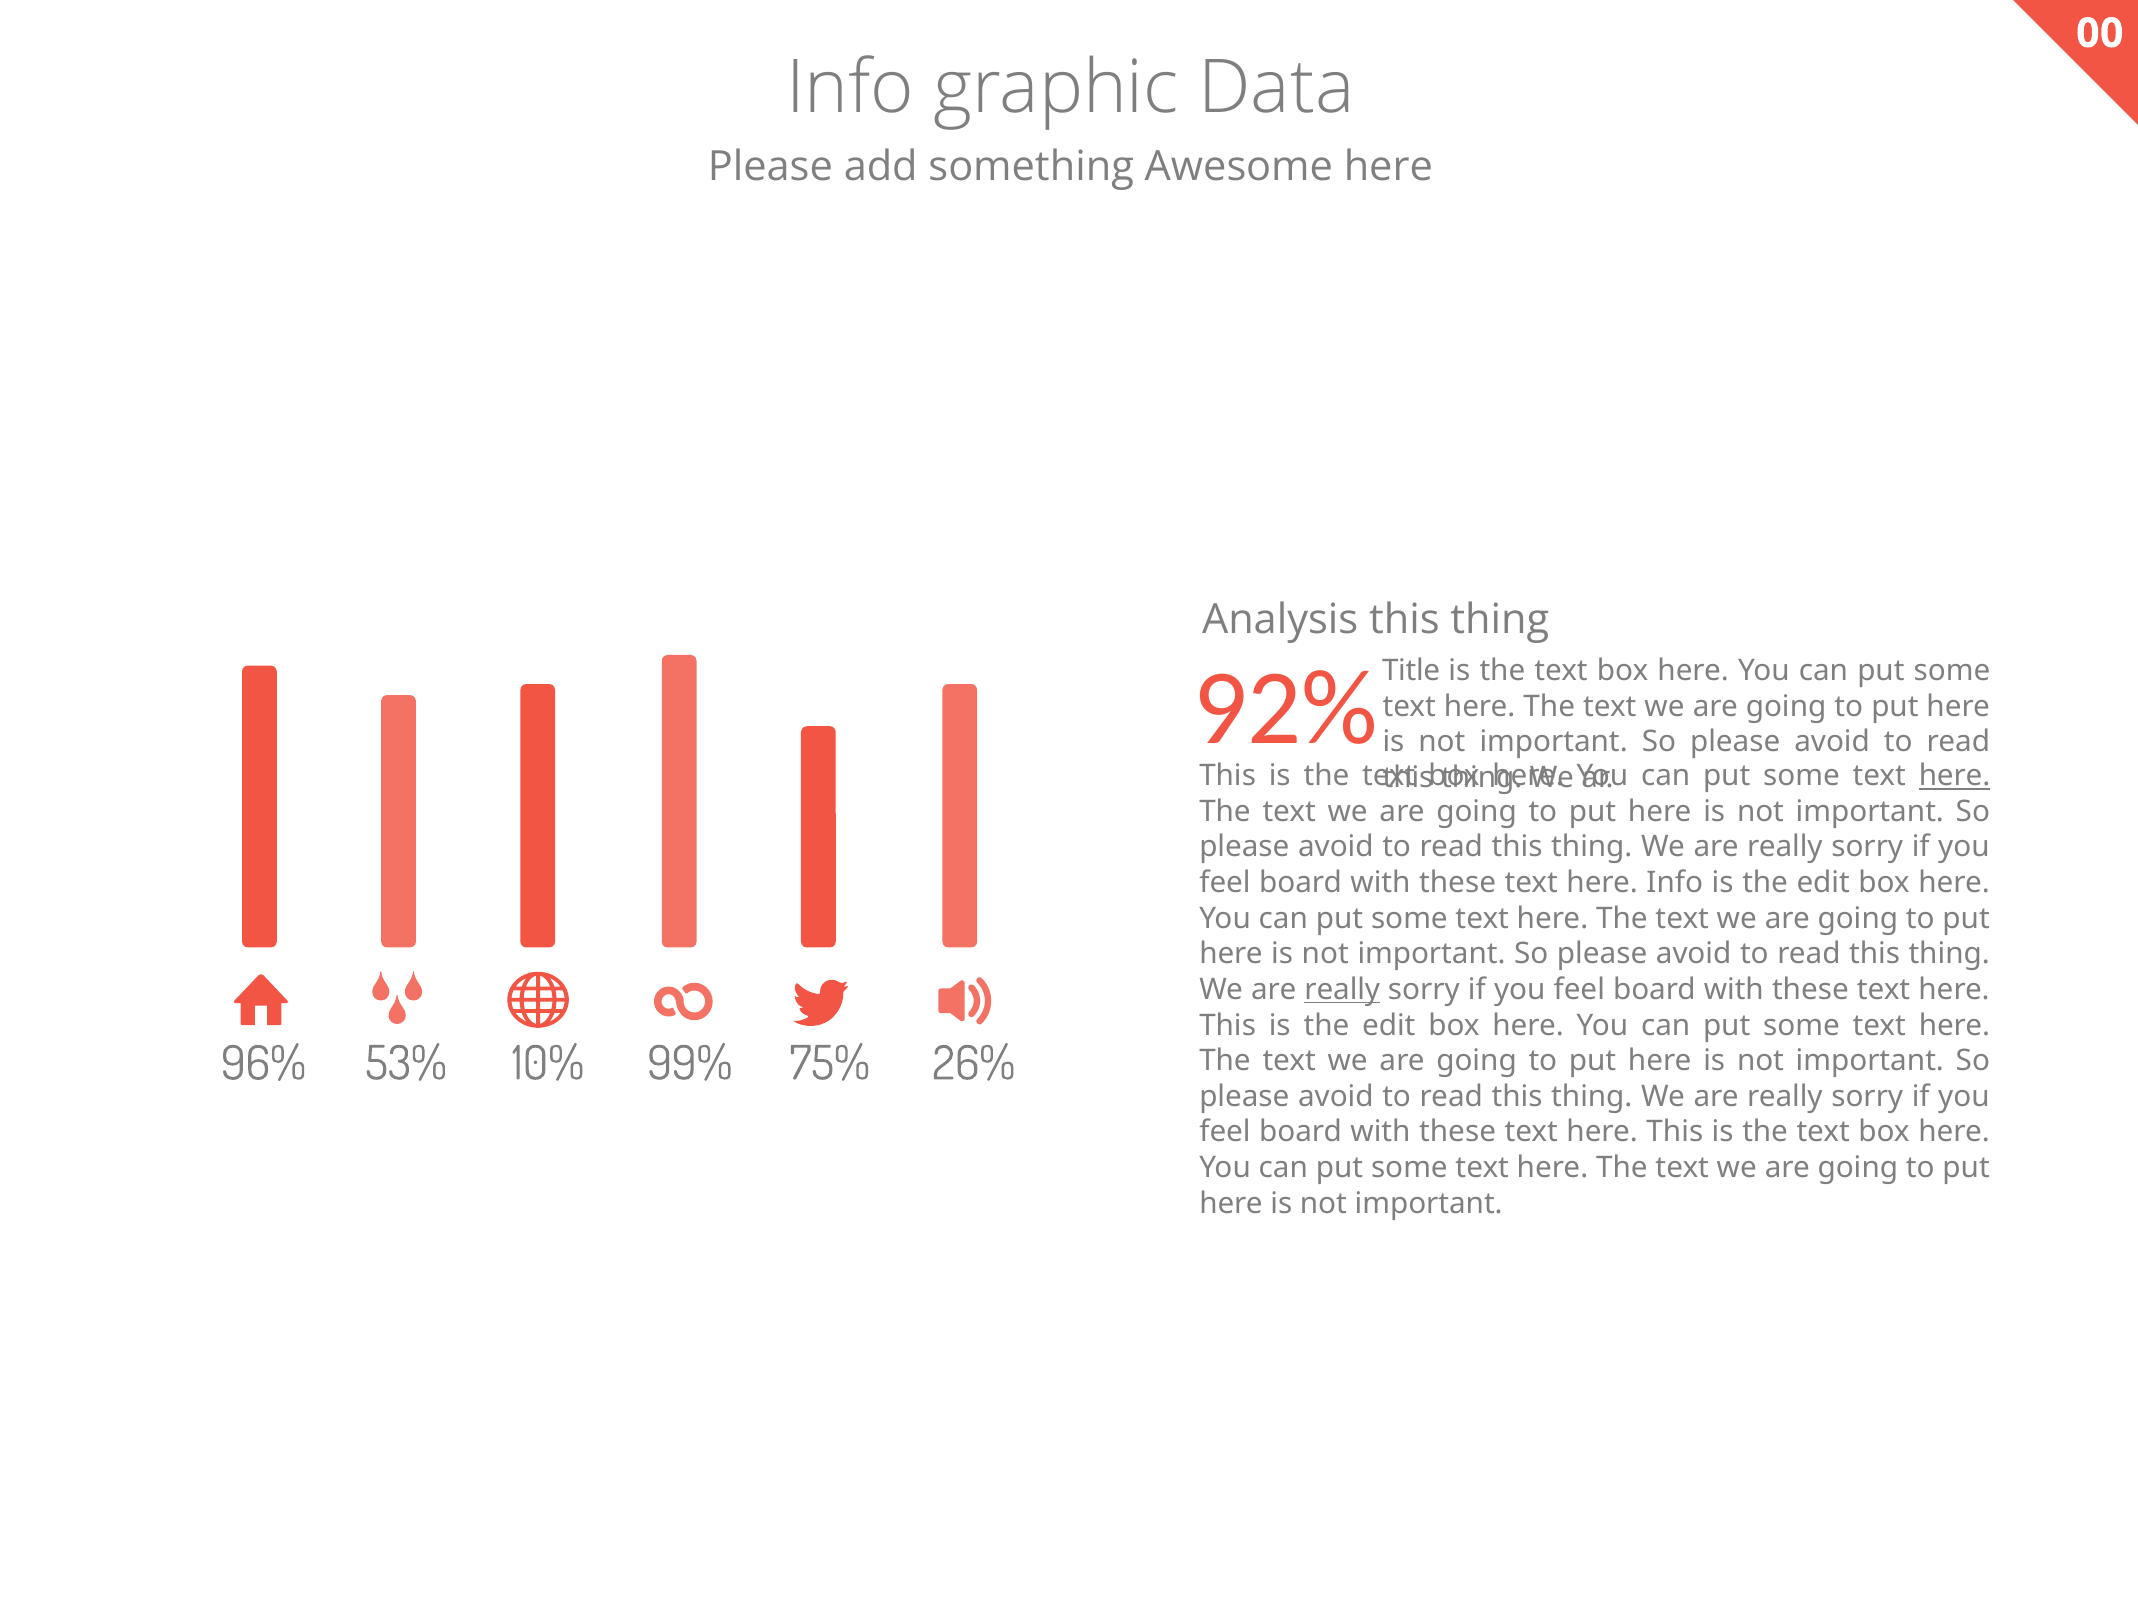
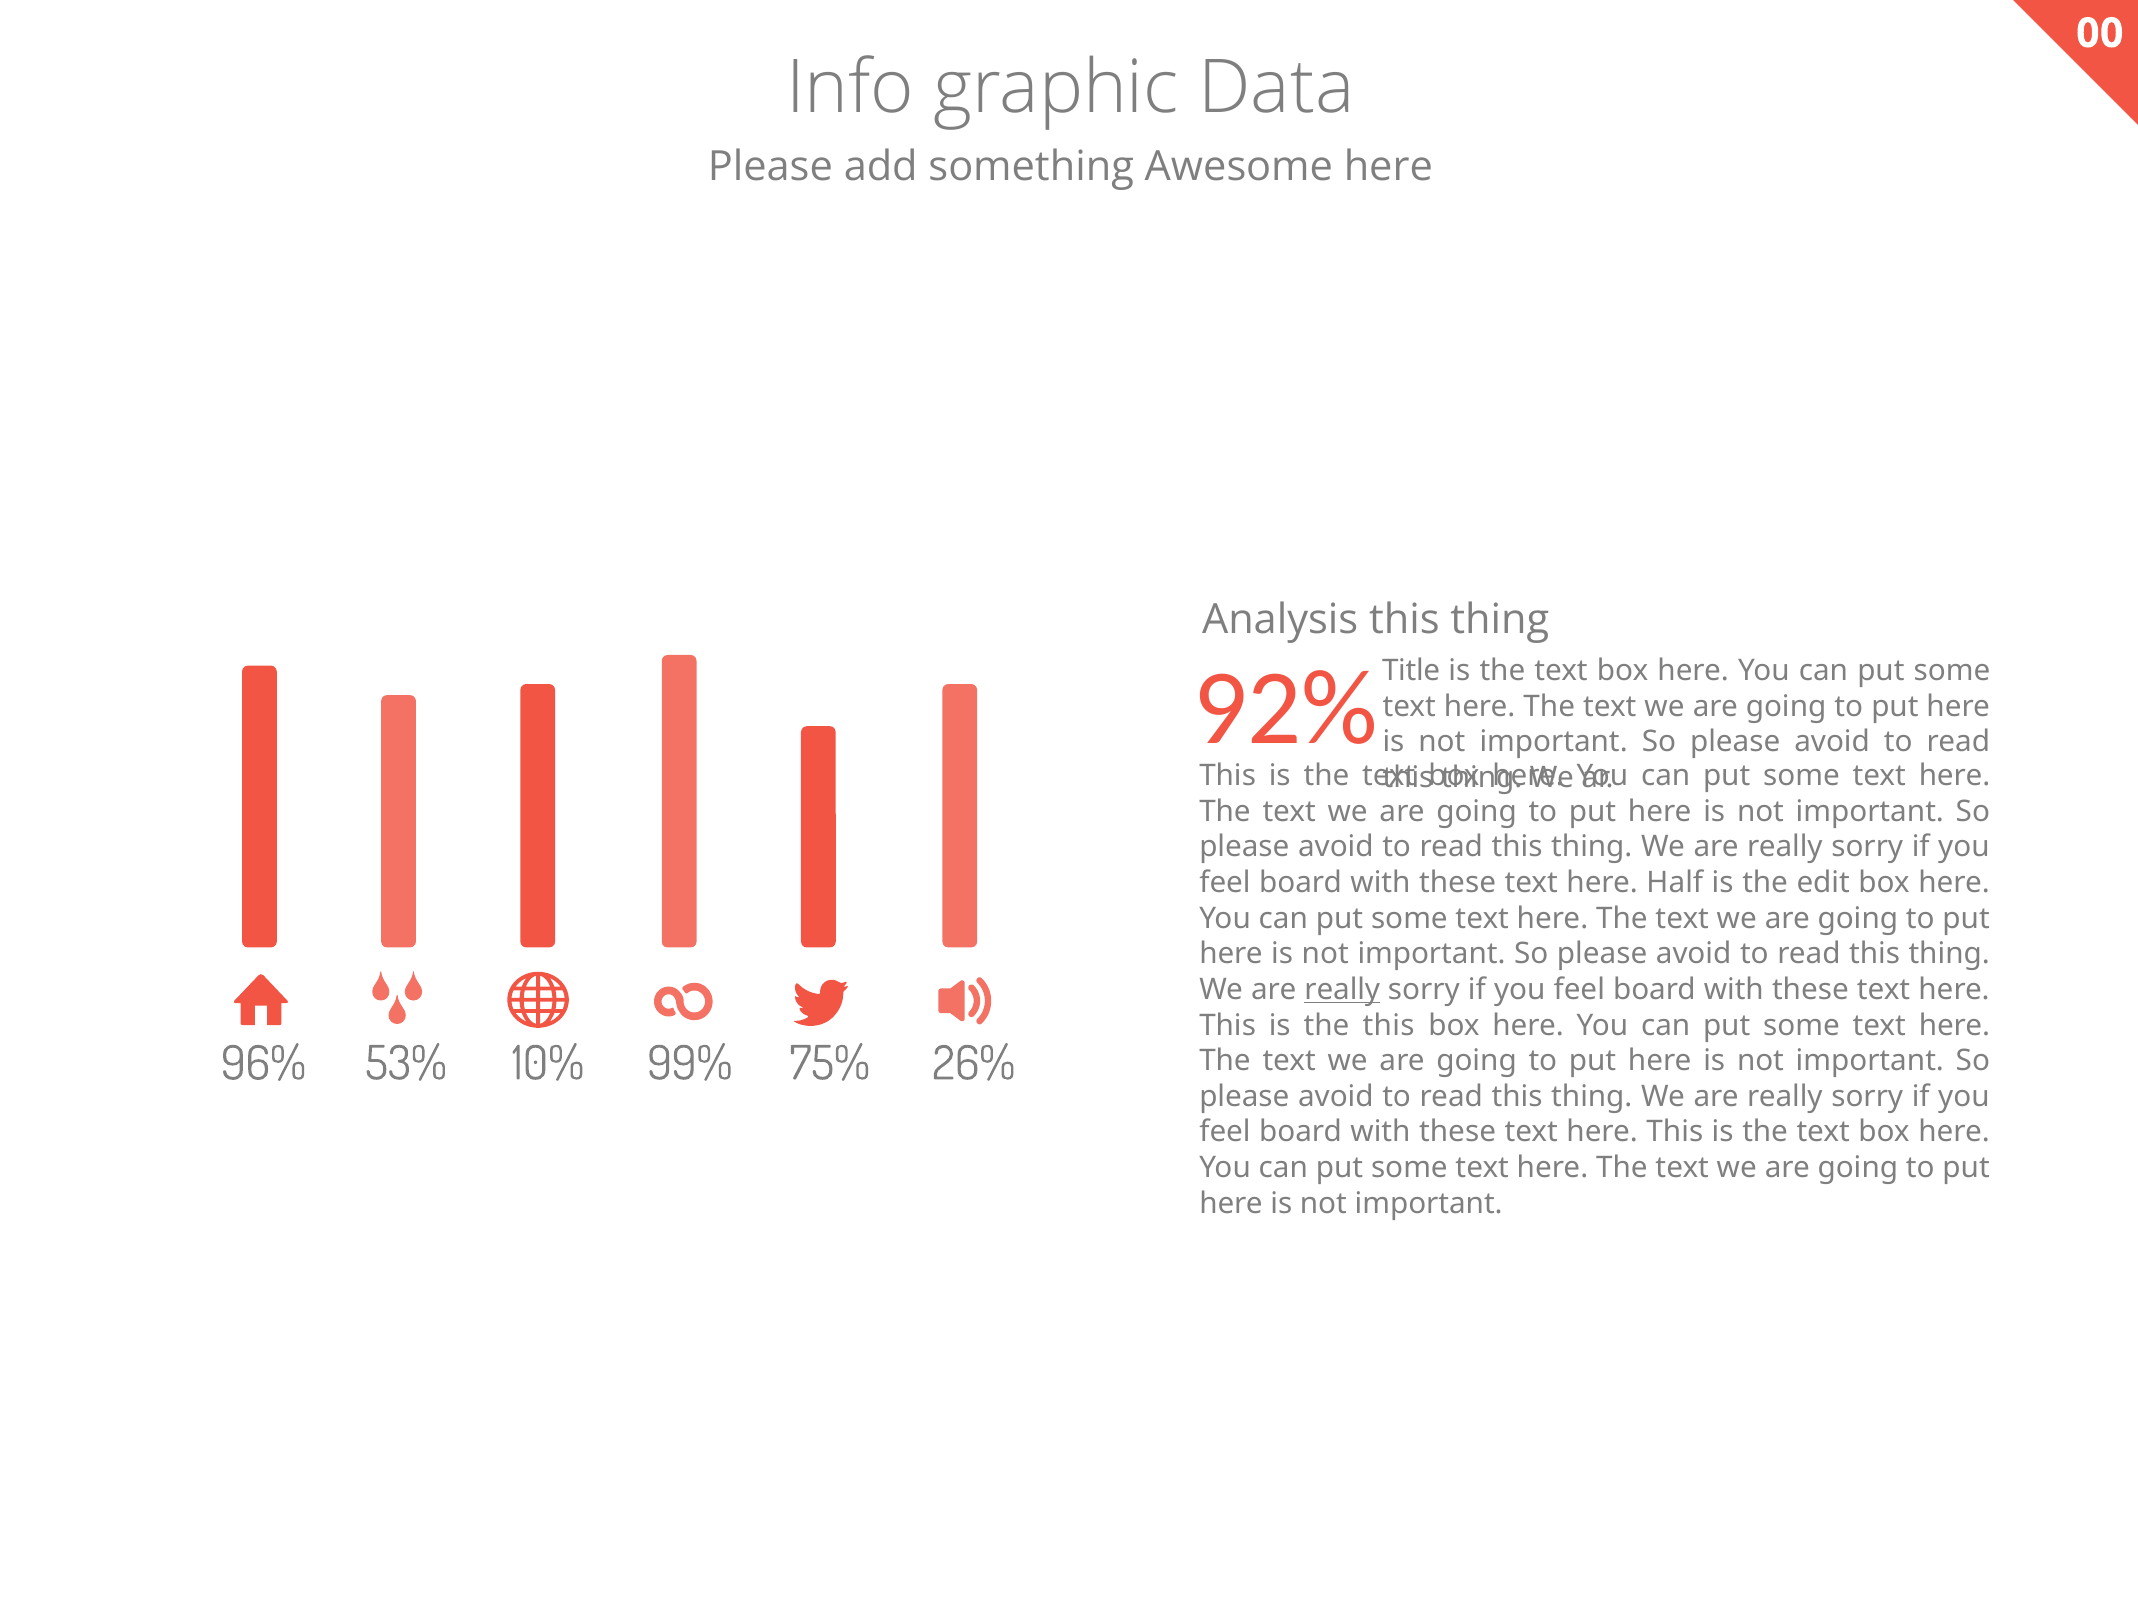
here at (1954, 776) underline: present -> none
here Info: Info -> Half
This is the edit: edit -> this
